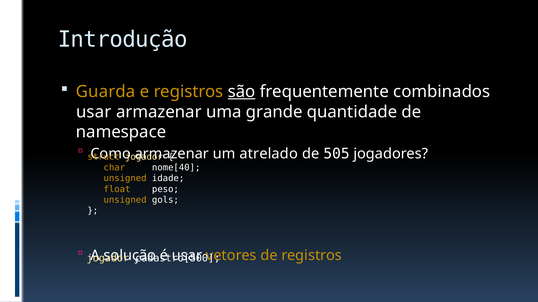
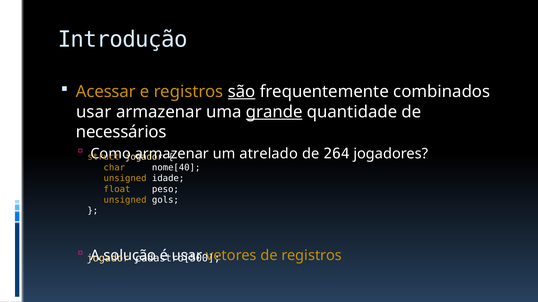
Guarda: Guarda -> Acessar
grande underline: none -> present
namespace: namespace -> necessários
505: 505 -> 264
